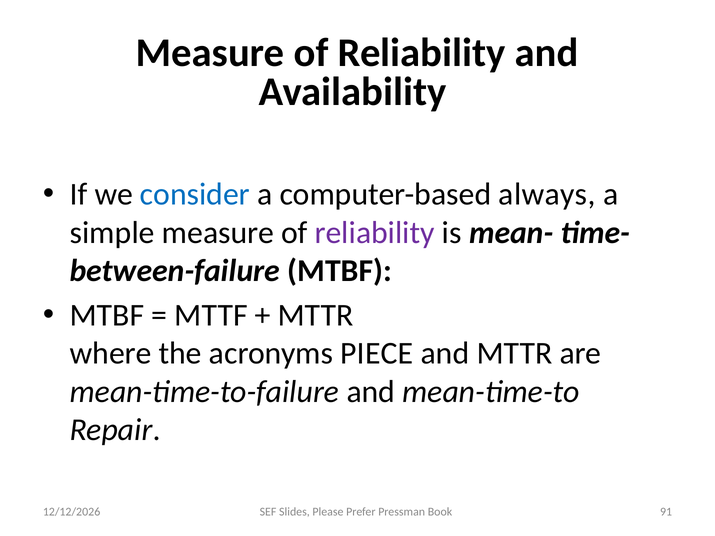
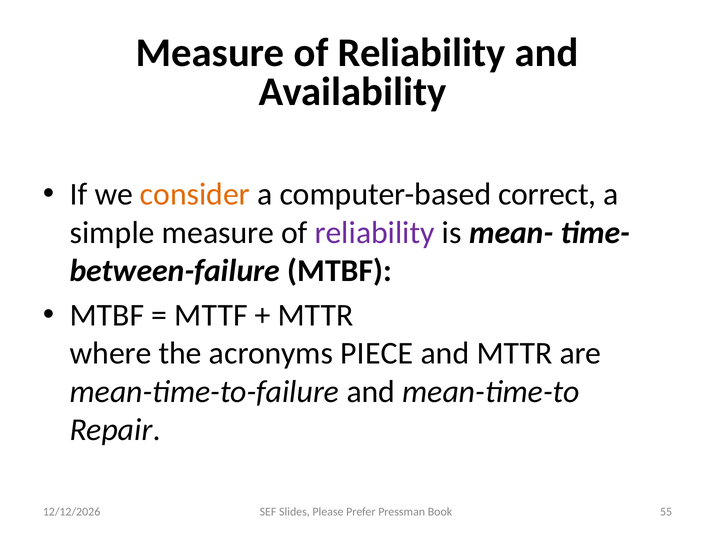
consider colour: blue -> orange
always: always -> correct
91: 91 -> 55
